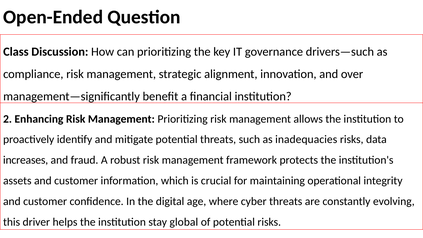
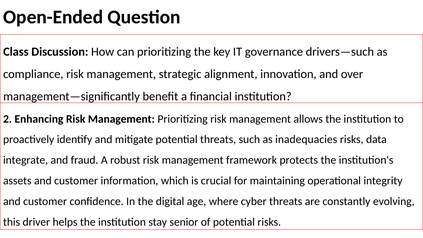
increases: increases -> integrate
global: global -> senior
